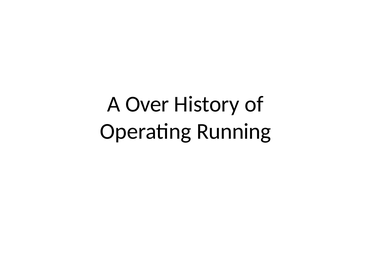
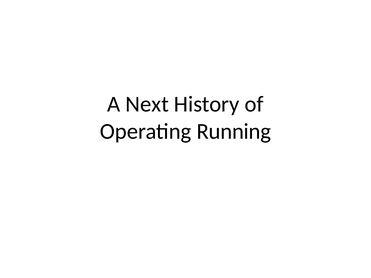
Over: Over -> Next
